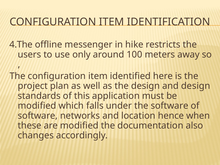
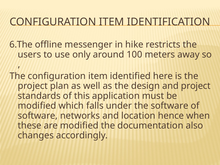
4.The: 4.The -> 6.The
and design: design -> project
